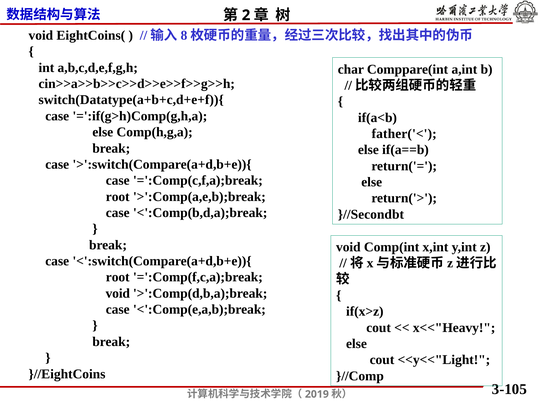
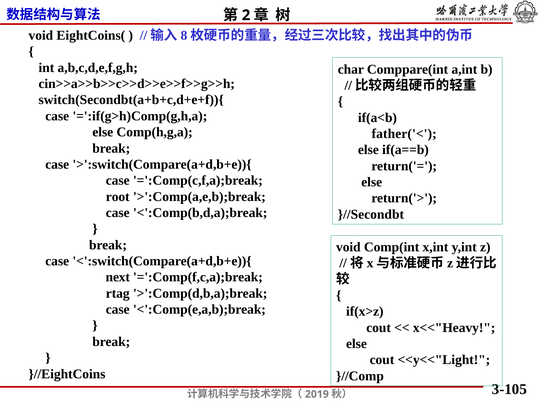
switch(Datatype(a+b+c,d+e+f)){: switch(Datatype(a+b+c,d+e+f)){ -> switch(Secondbt(a+b+c,d+e+f)){
root at (118, 278): root -> next
void at (118, 294): void -> rtag
